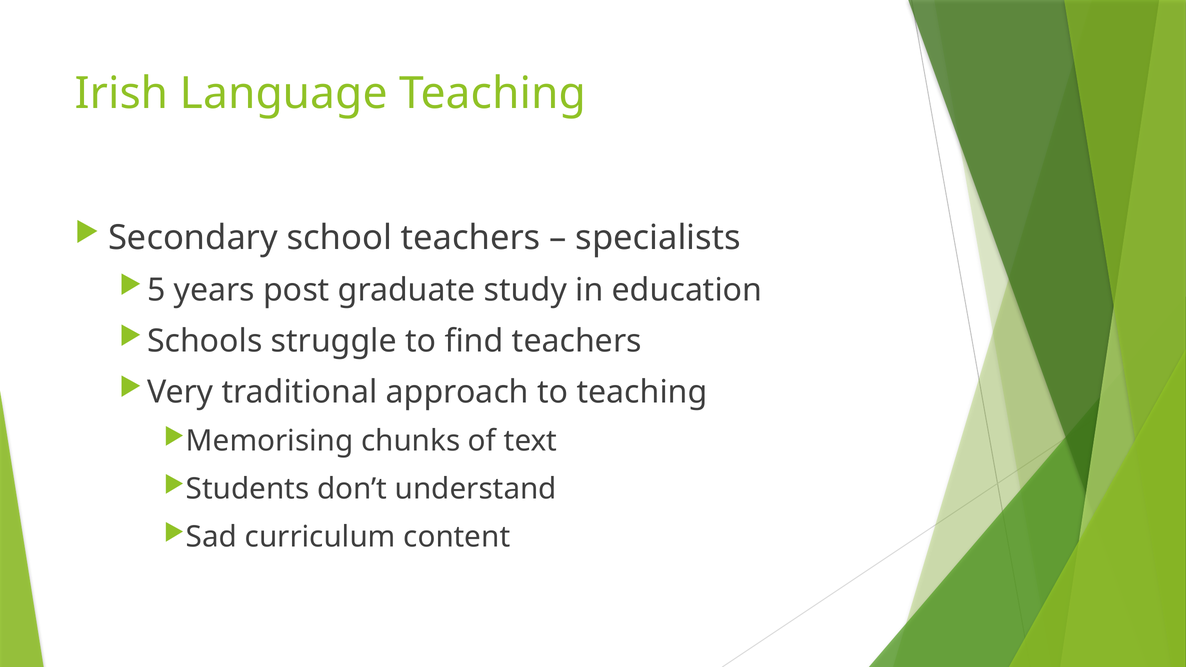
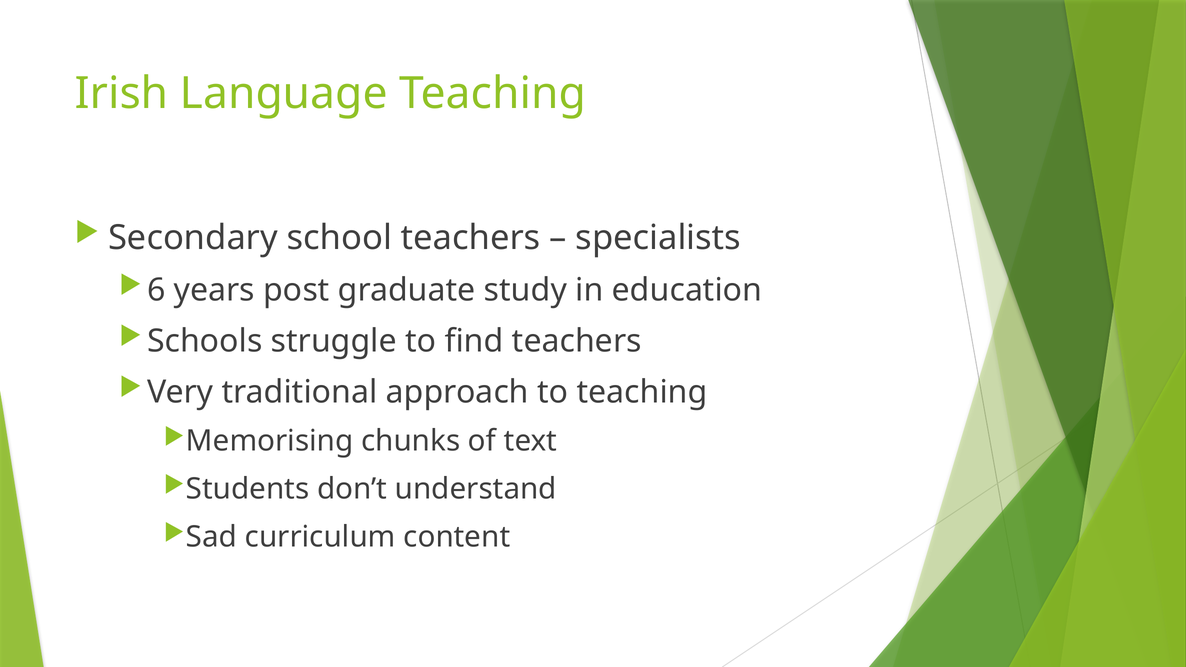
5: 5 -> 6
